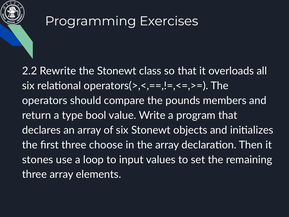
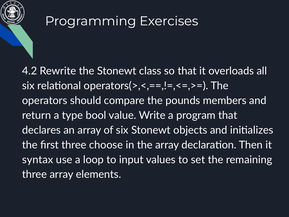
2.2: 2.2 -> 4.2
stones: stones -> syntax
